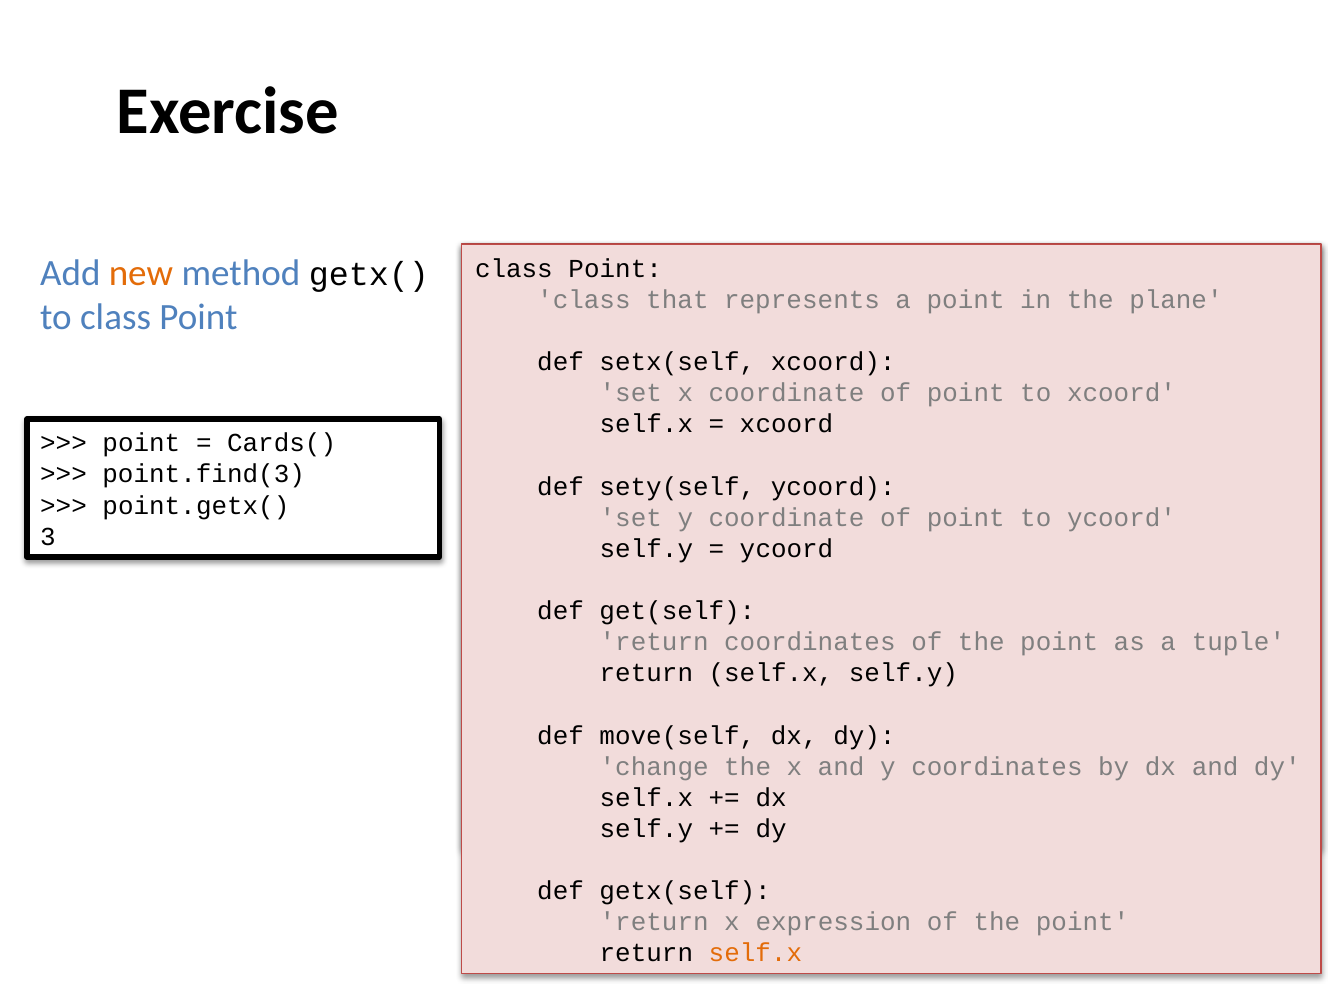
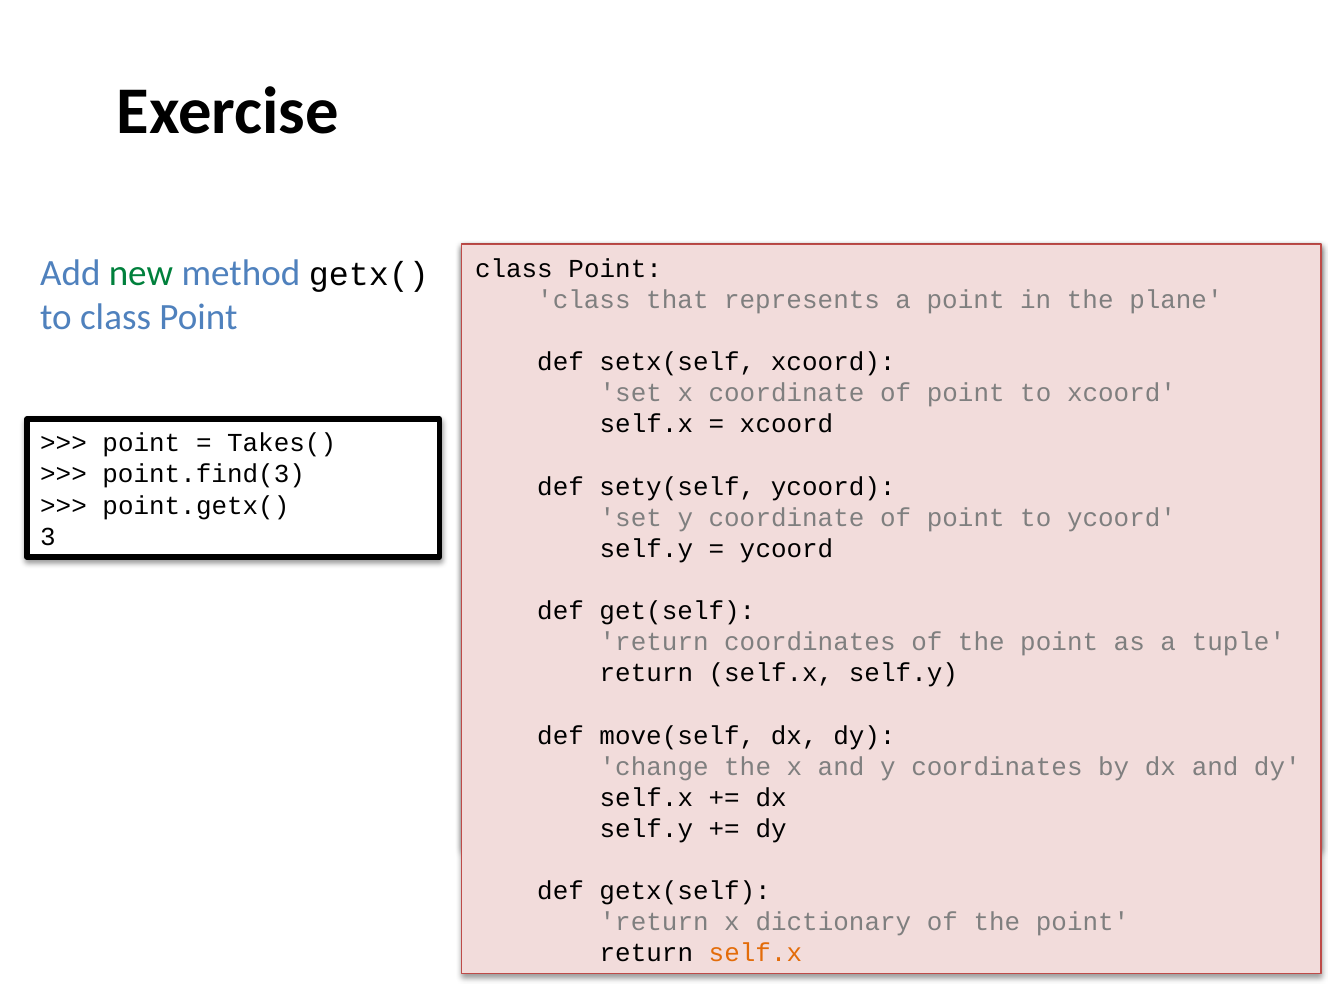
new colour: orange -> green
Cards(: Cards( -> Takes(
expression: expression -> dictionary
